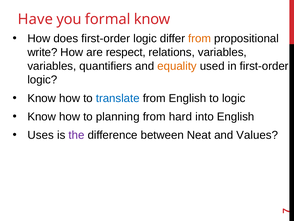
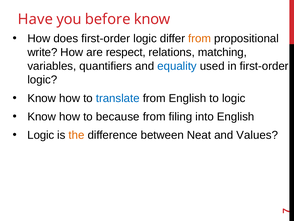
formal: formal -> before
relations variables: variables -> matching
equality colour: orange -> blue
planning: planning -> because
hard: hard -> filing
Uses at (41, 135): Uses -> Logic
the colour: purple -> orange
